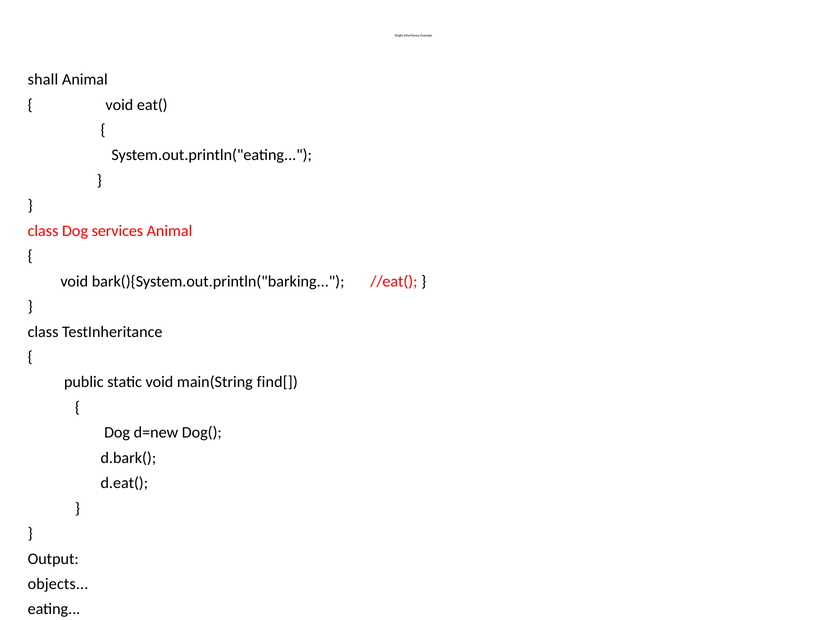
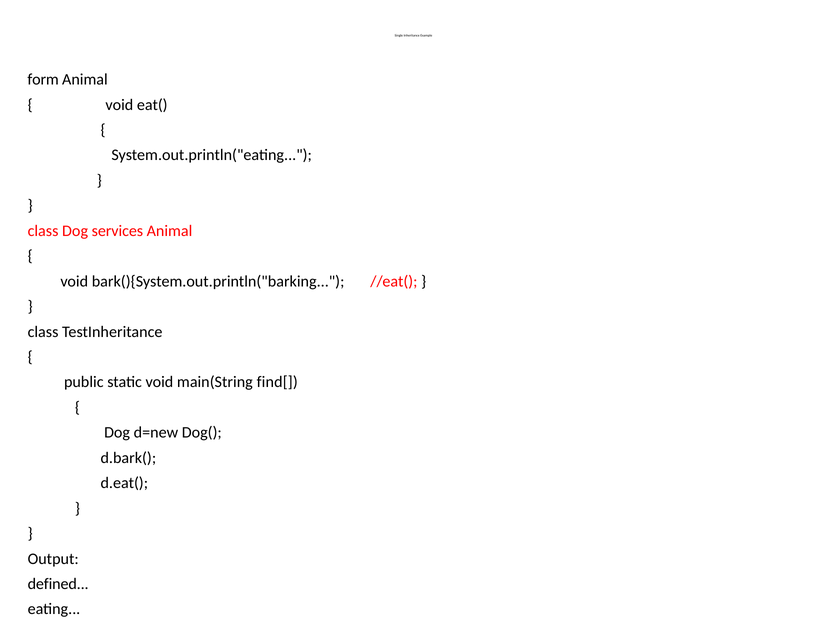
shall: shall -> form
objects: objects -> defined
